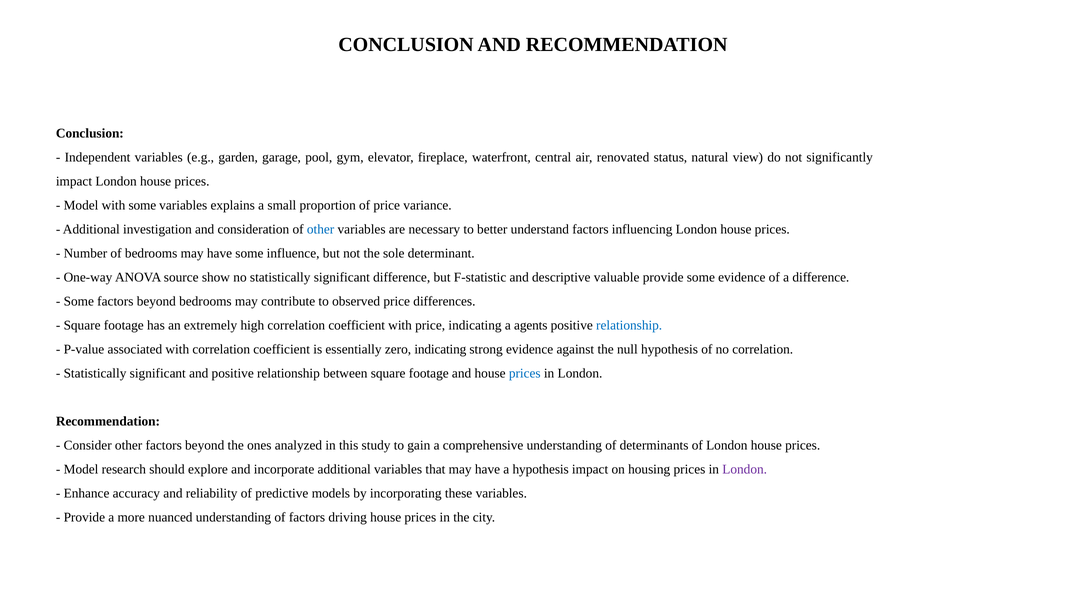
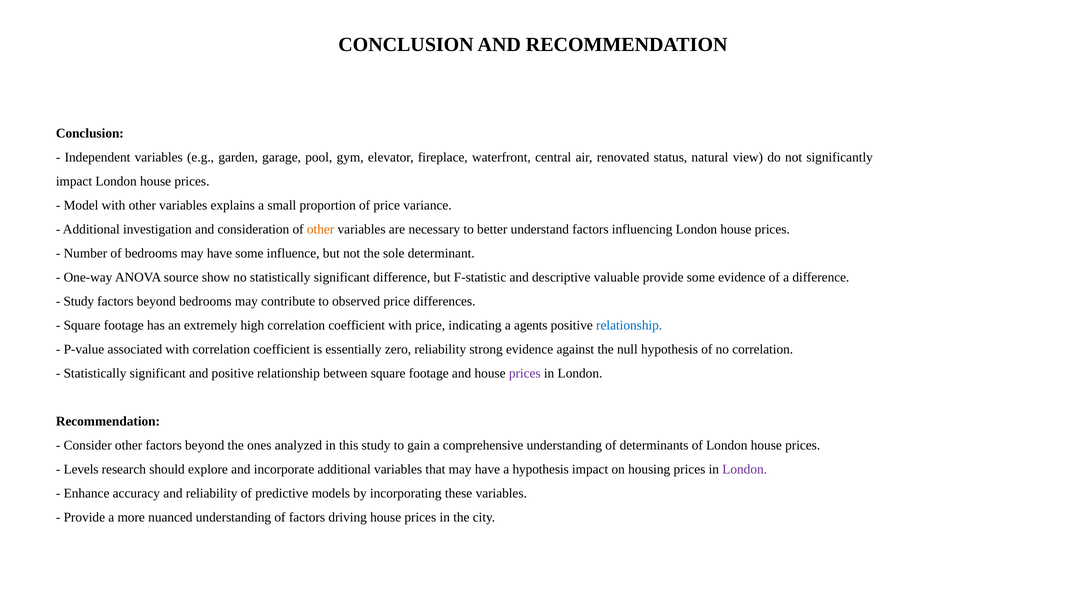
with some: some -> other
other at (321, 229) colour: blue -> orange
Some at (79, 301): Some -> Study
zero indicating: indicating -> reliability
prices at (525, 373) colour: blue -> purple
Model at (81, 469): Model -> Levels
